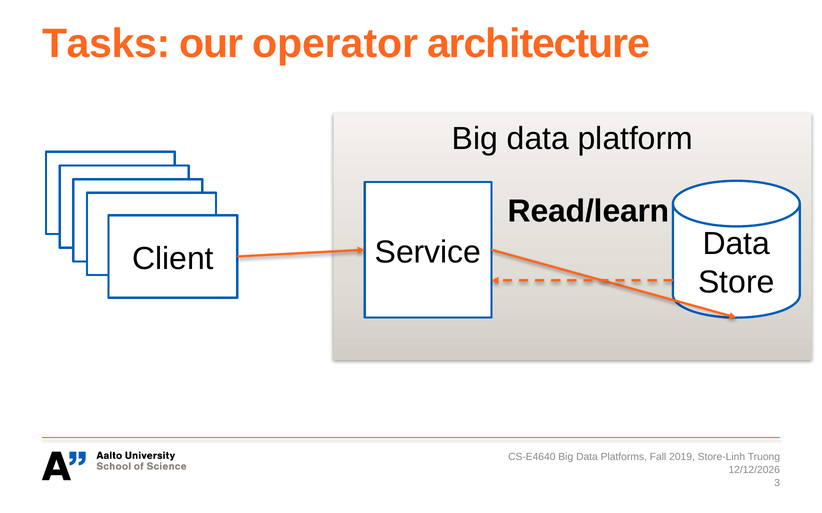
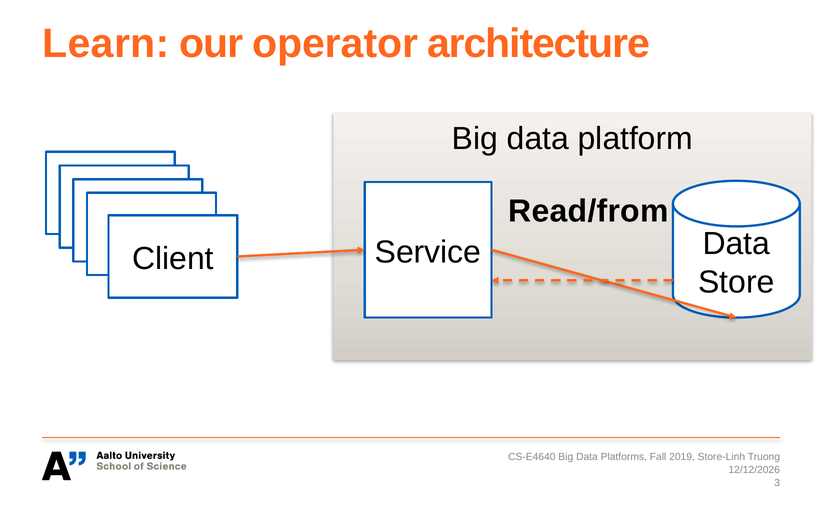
Tasks: Tasks -> Learn
Read/learn: Read/learn -> Read/from
